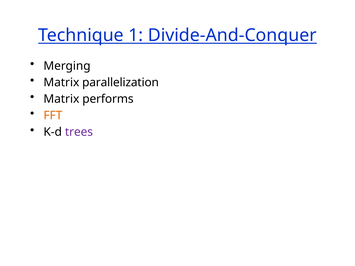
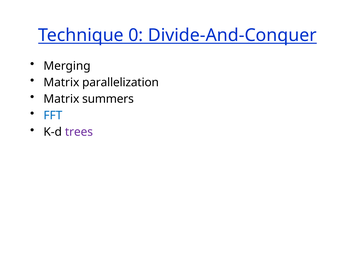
1: 1 -> 0
performs: performs -> summers
FFT colour: orange -> blue
